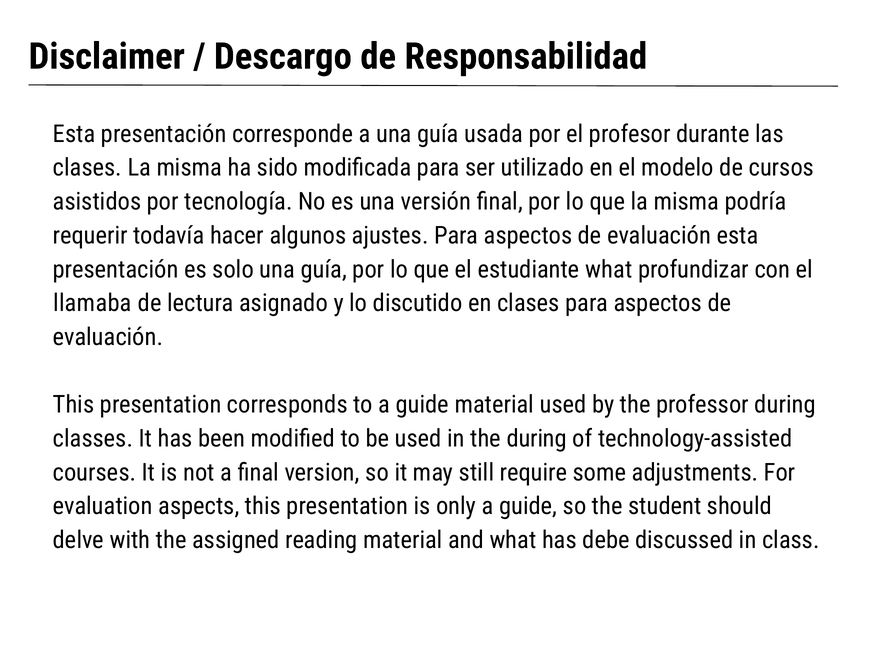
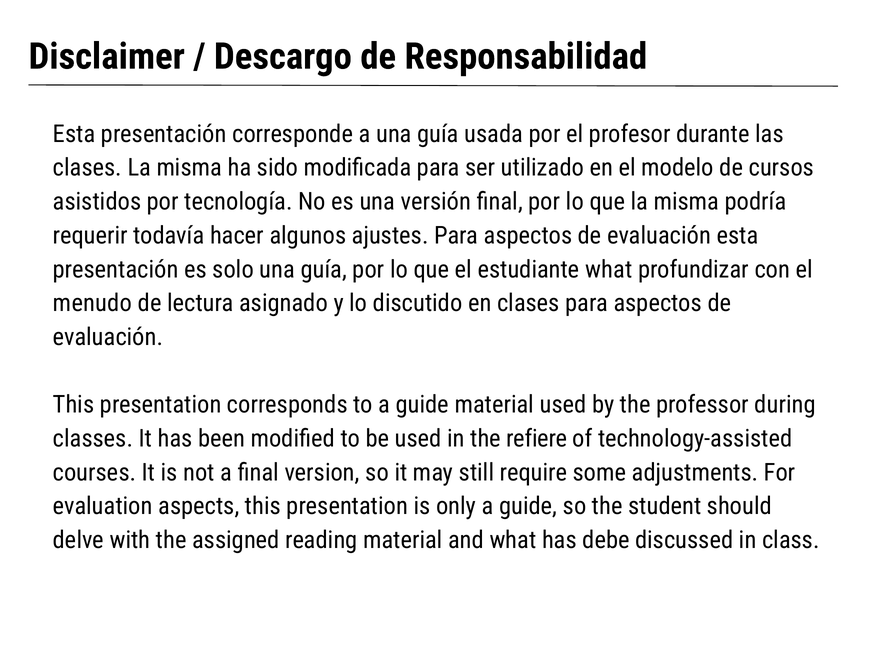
llamaba: llamaba -> menudo
the during: during -> refiere
